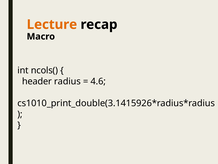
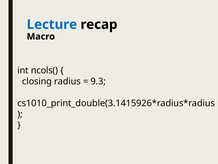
Lecture colour: orange -> blue
header: header -> closing
4.6: 4.6 -> 9.3
